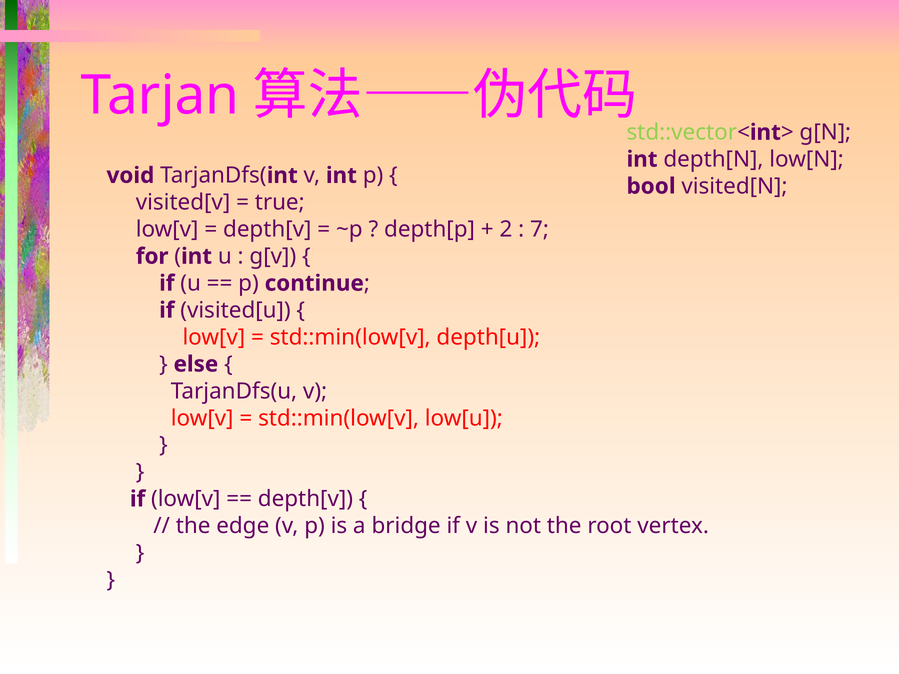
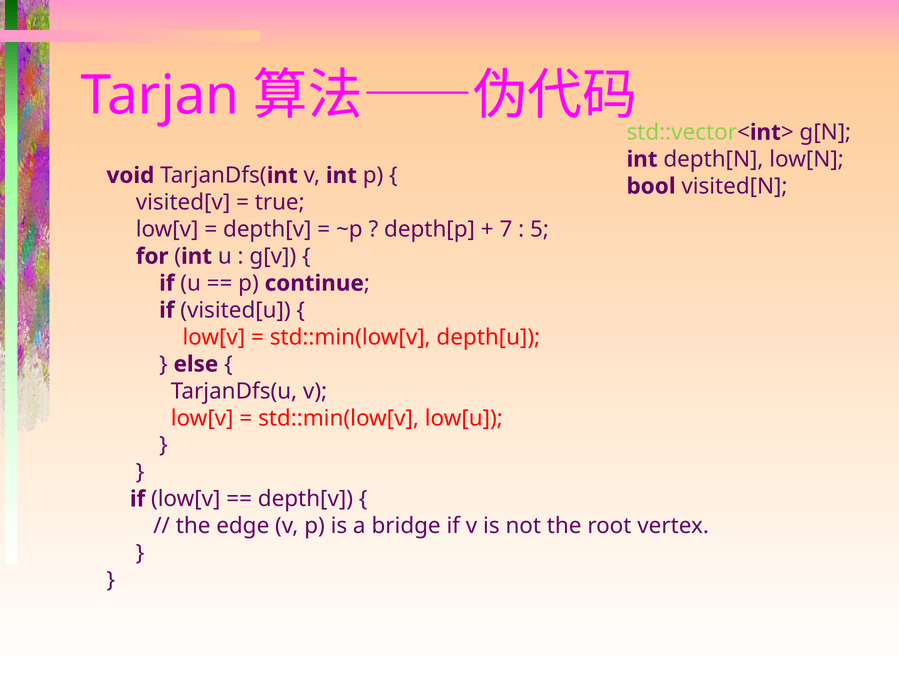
2: 2 -> 7
7: 7 -> 5
